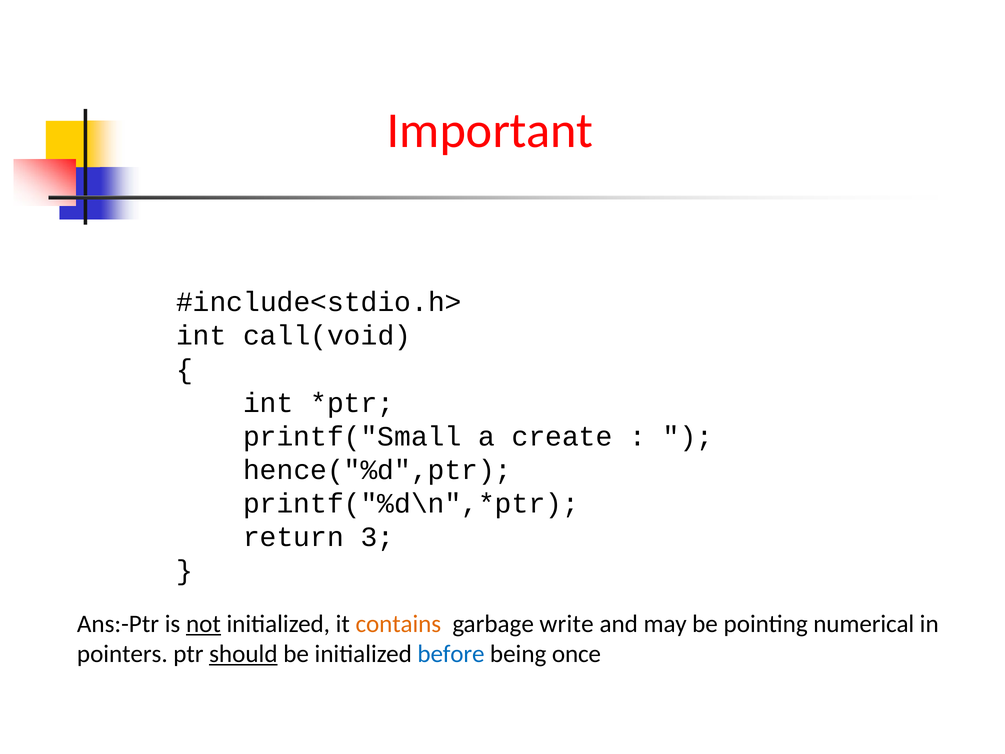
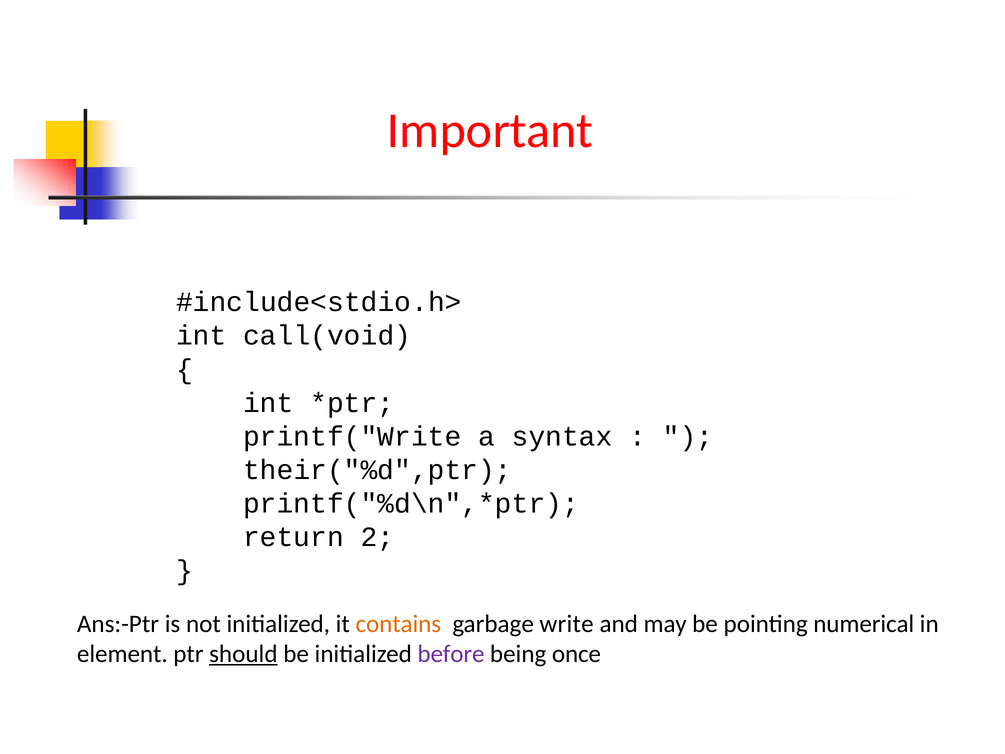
printf("Small: printf("Small -> printf("Write
create: create -> syntax
hence("%d",ptr: hence("%d",ptr -> their("%d",ptr
3: 3 -> 2
not underline: present -> none
pointers: pointers -> element
before colour: blue -> purple
